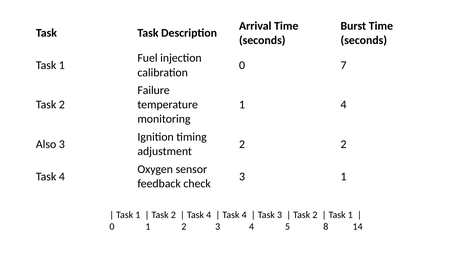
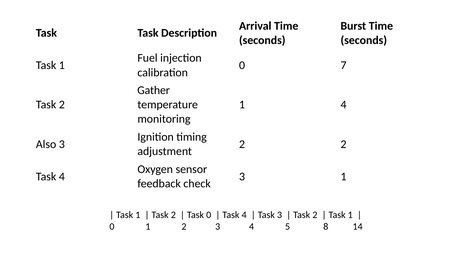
Failure: Failure -> Gather
4 at (209, 215): 4 -> 0
